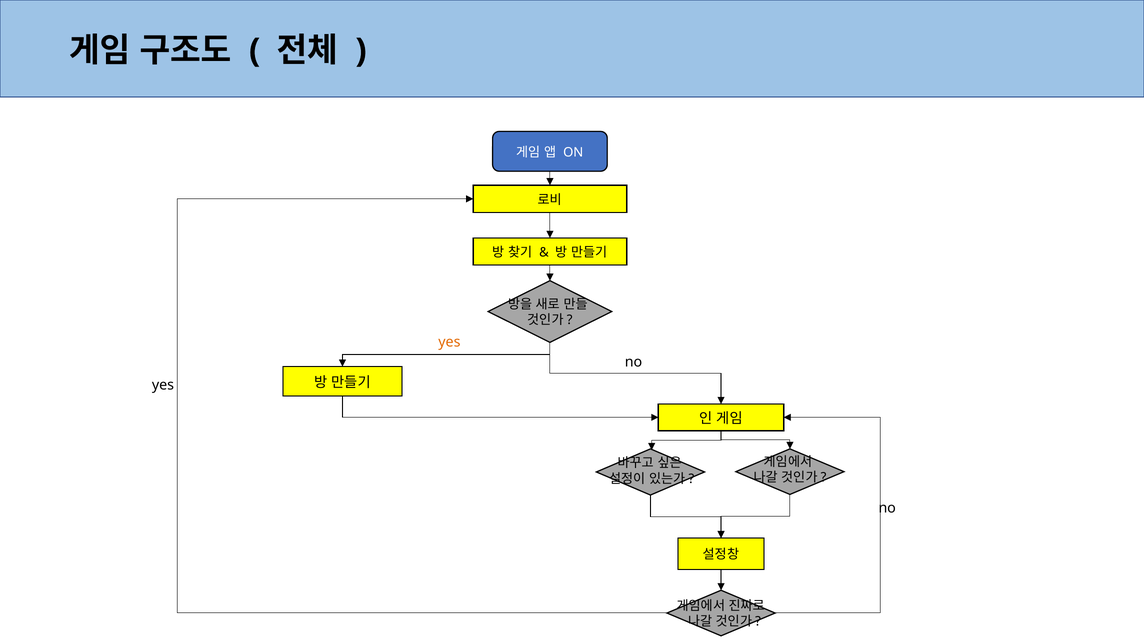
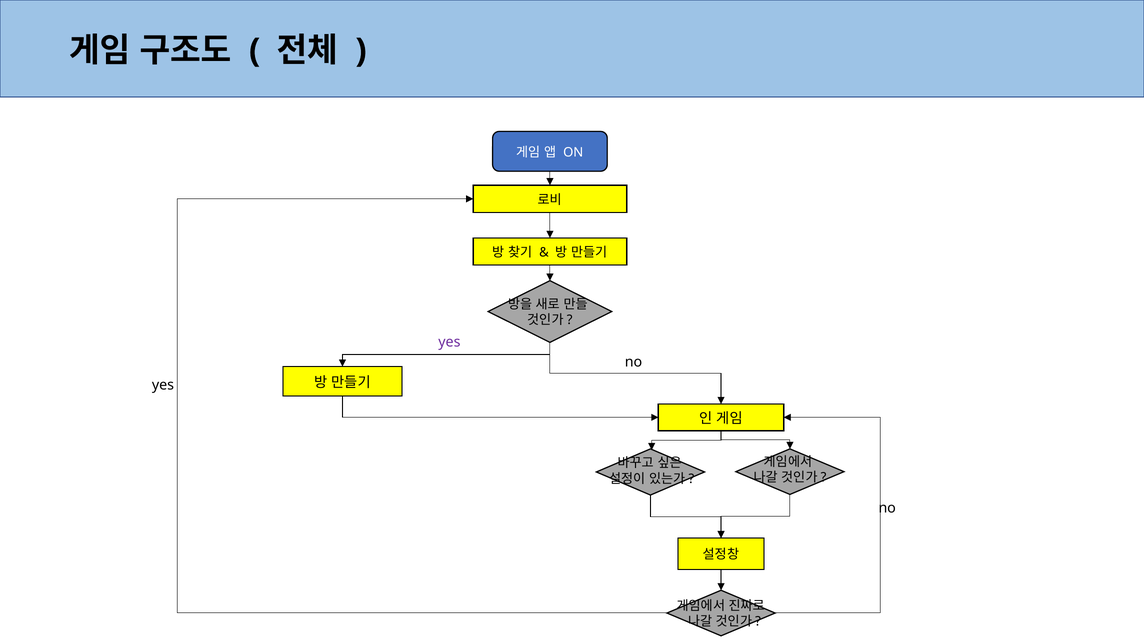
yes at (449, 342) colour: orange -> purple
